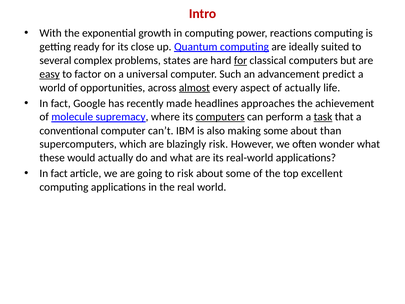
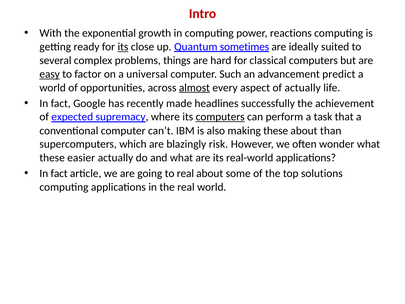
its at (123, 47) underline: none -> present
Quantum computing: computing -> sometimes
states: states -> things
for at (241, 61) underline: present -> none
approaches: approaches -> successfully
molecule: molecule -> expected
task underline: present -> none
making some: some -> these
would: would -> easier
to risk: risk -> real
excellent: excellent -> solutions
